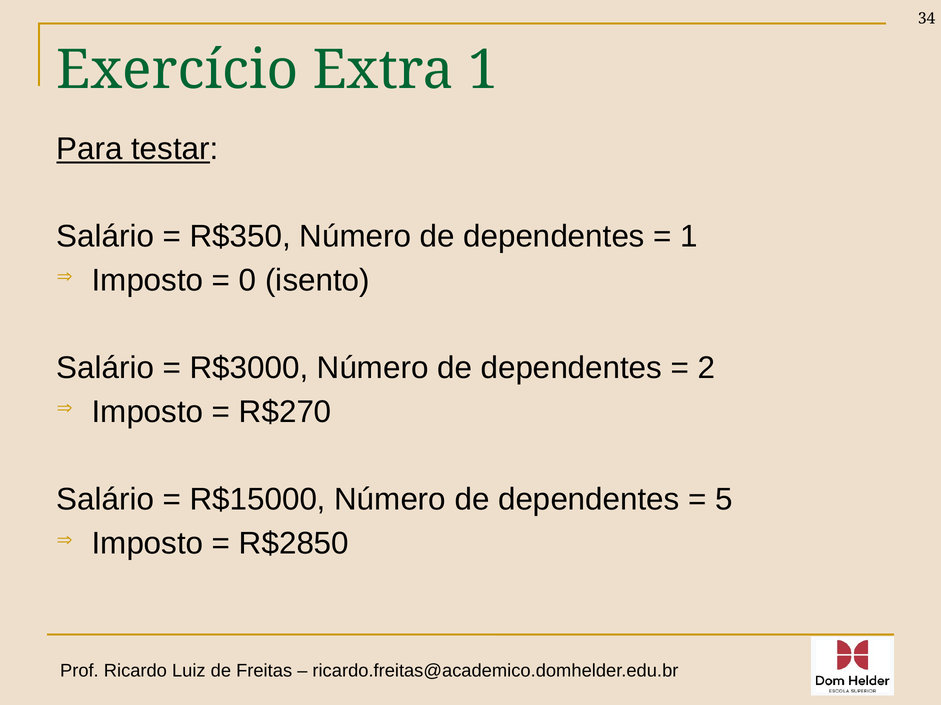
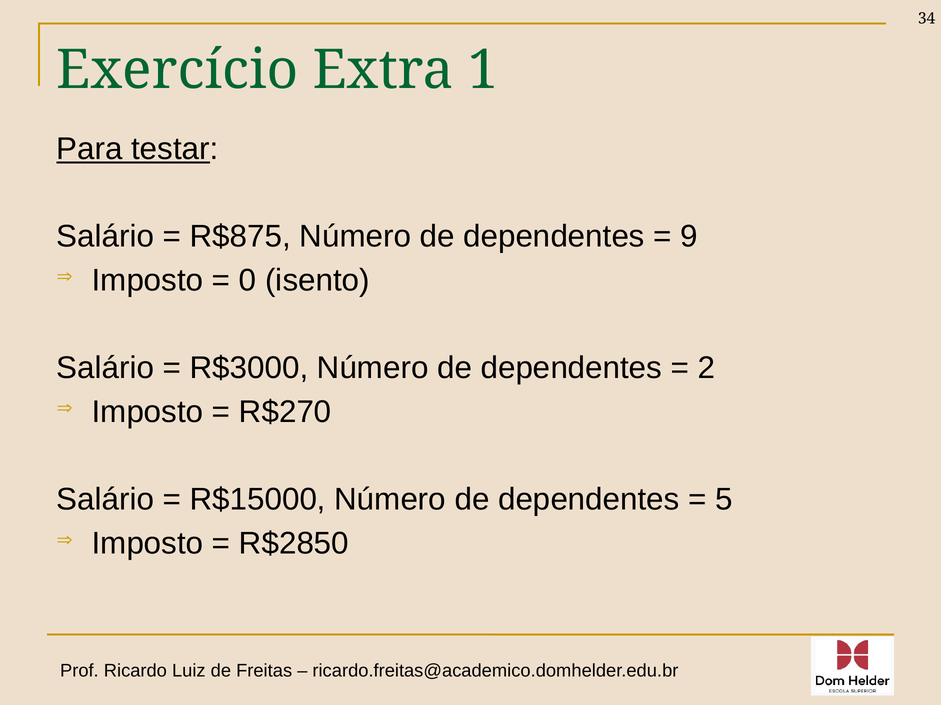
R$350: R$350 -> R$875
1 at (689, 237): 1 -> 9
